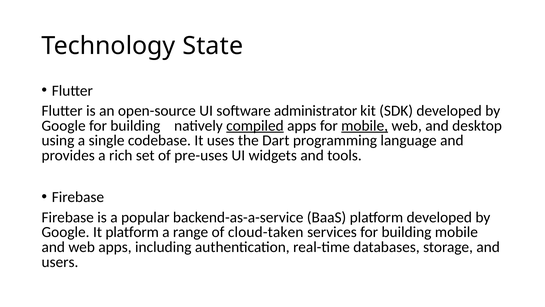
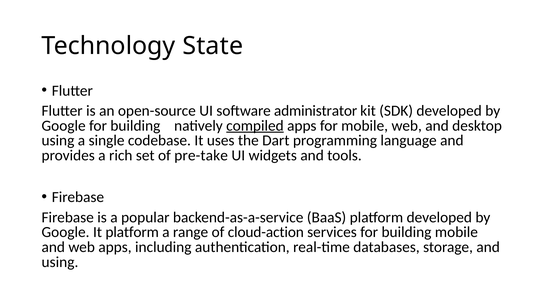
mobile at (365, 125) underline: present -> none
pre-uses: pre-uses -> pre-take
cloud-taken: cloud-taken -> cloud-action
users at (60, 262): users -> using
